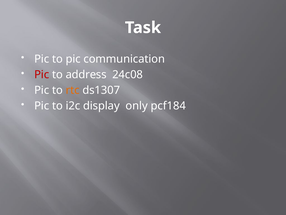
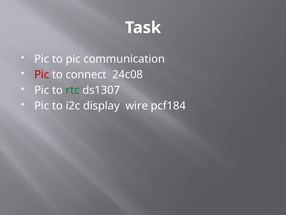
address: address -> connect
rtc colour: orange -> green
only: only -> wire
